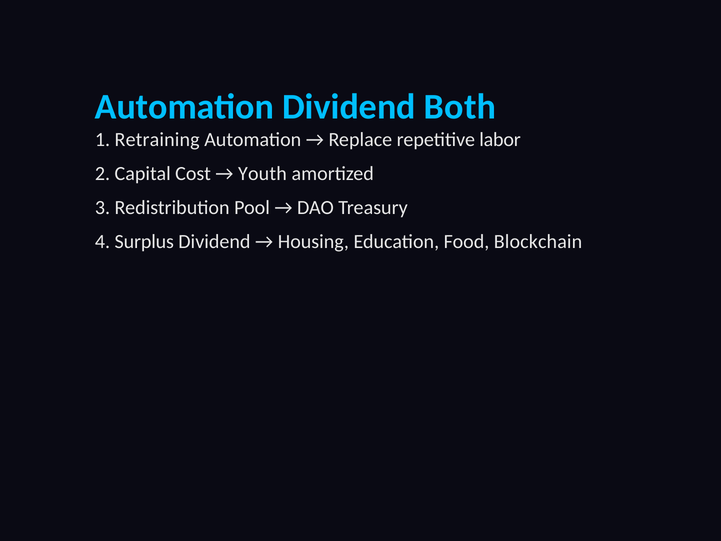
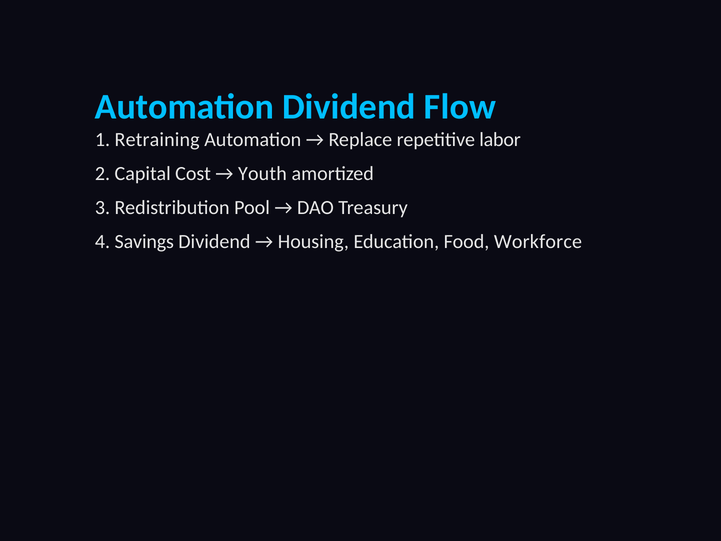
Both: Both -> Flow
Surplus: Surplus -> Savings
Blockchain: Blockchain -> Workforce
